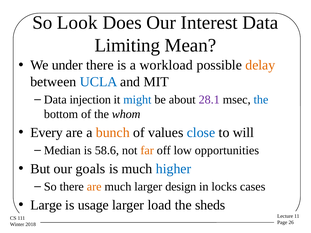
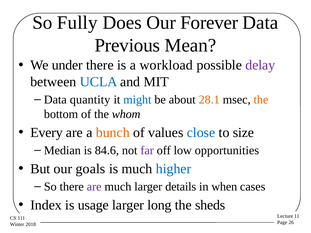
Look: Look -> Fully
Interest: Interest -> Forever
Limiting: Limiting -> Previous
delay colour: orange -> purple
injection: injection -> quantity
28.1 colour: purple -> orange
the at (261, 100) colour: blue -> orange
will: will -> size
58.6: 58.6 -> 84.6
far colour: orange -> purple
are at (94, 187) colour: orange -> purple
design: design -> details
locks: locks -> when
Large: Large -> Index
load: load -> long
